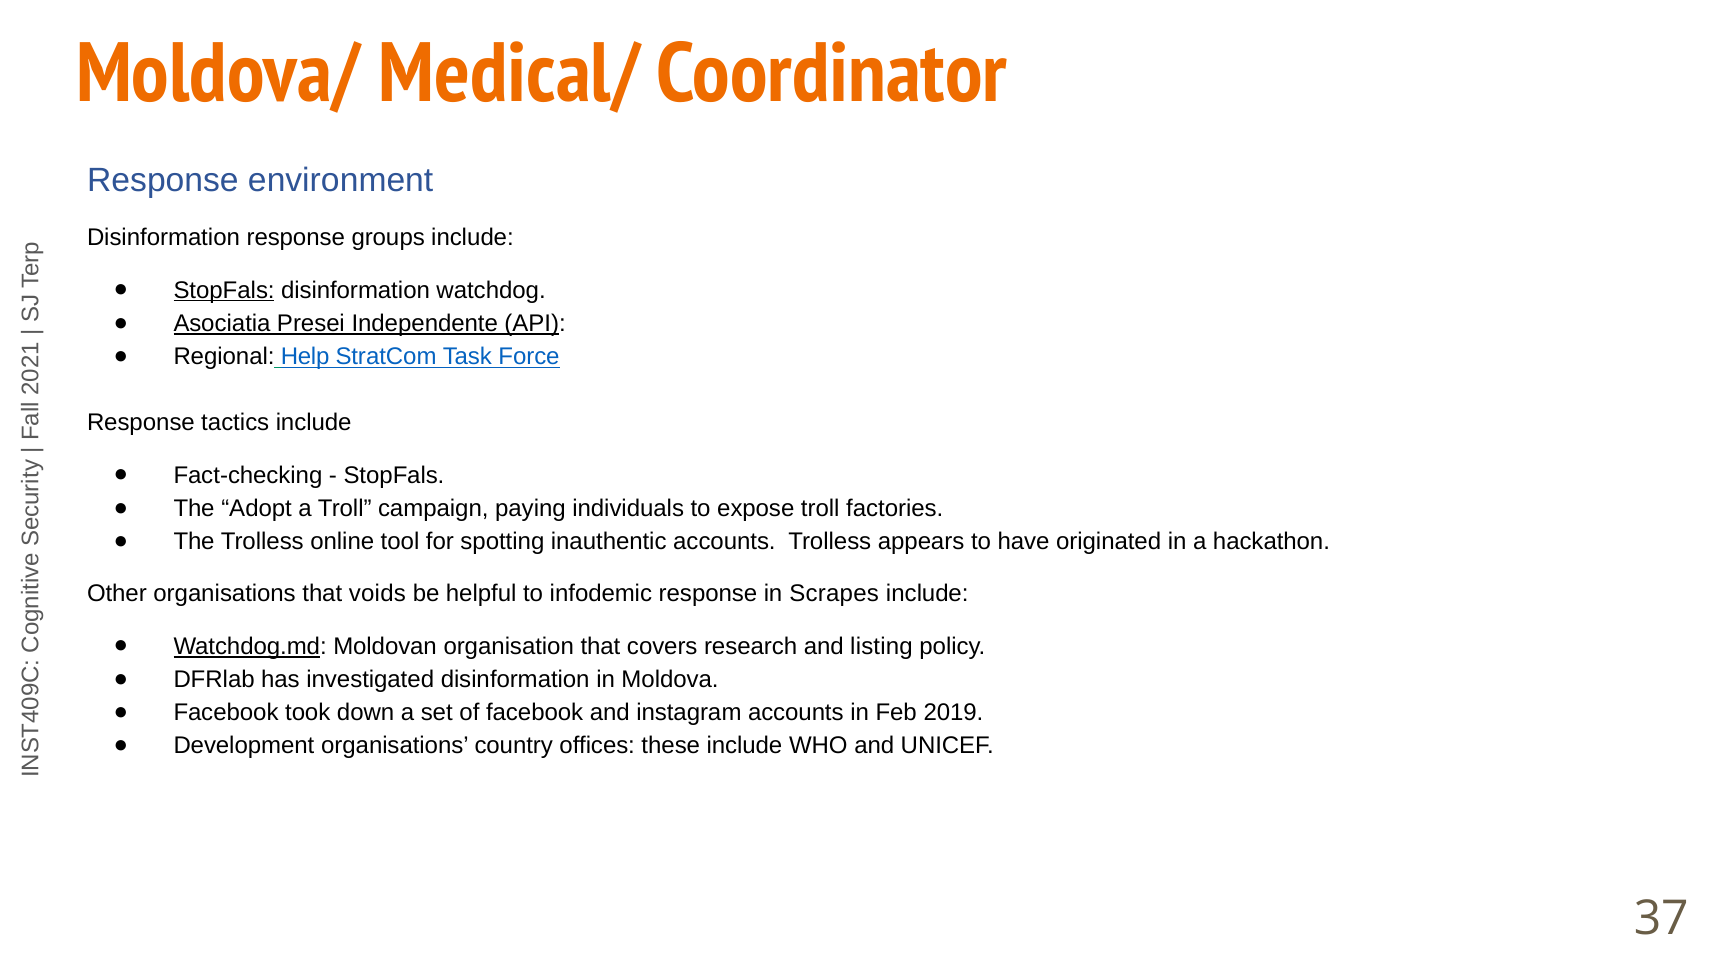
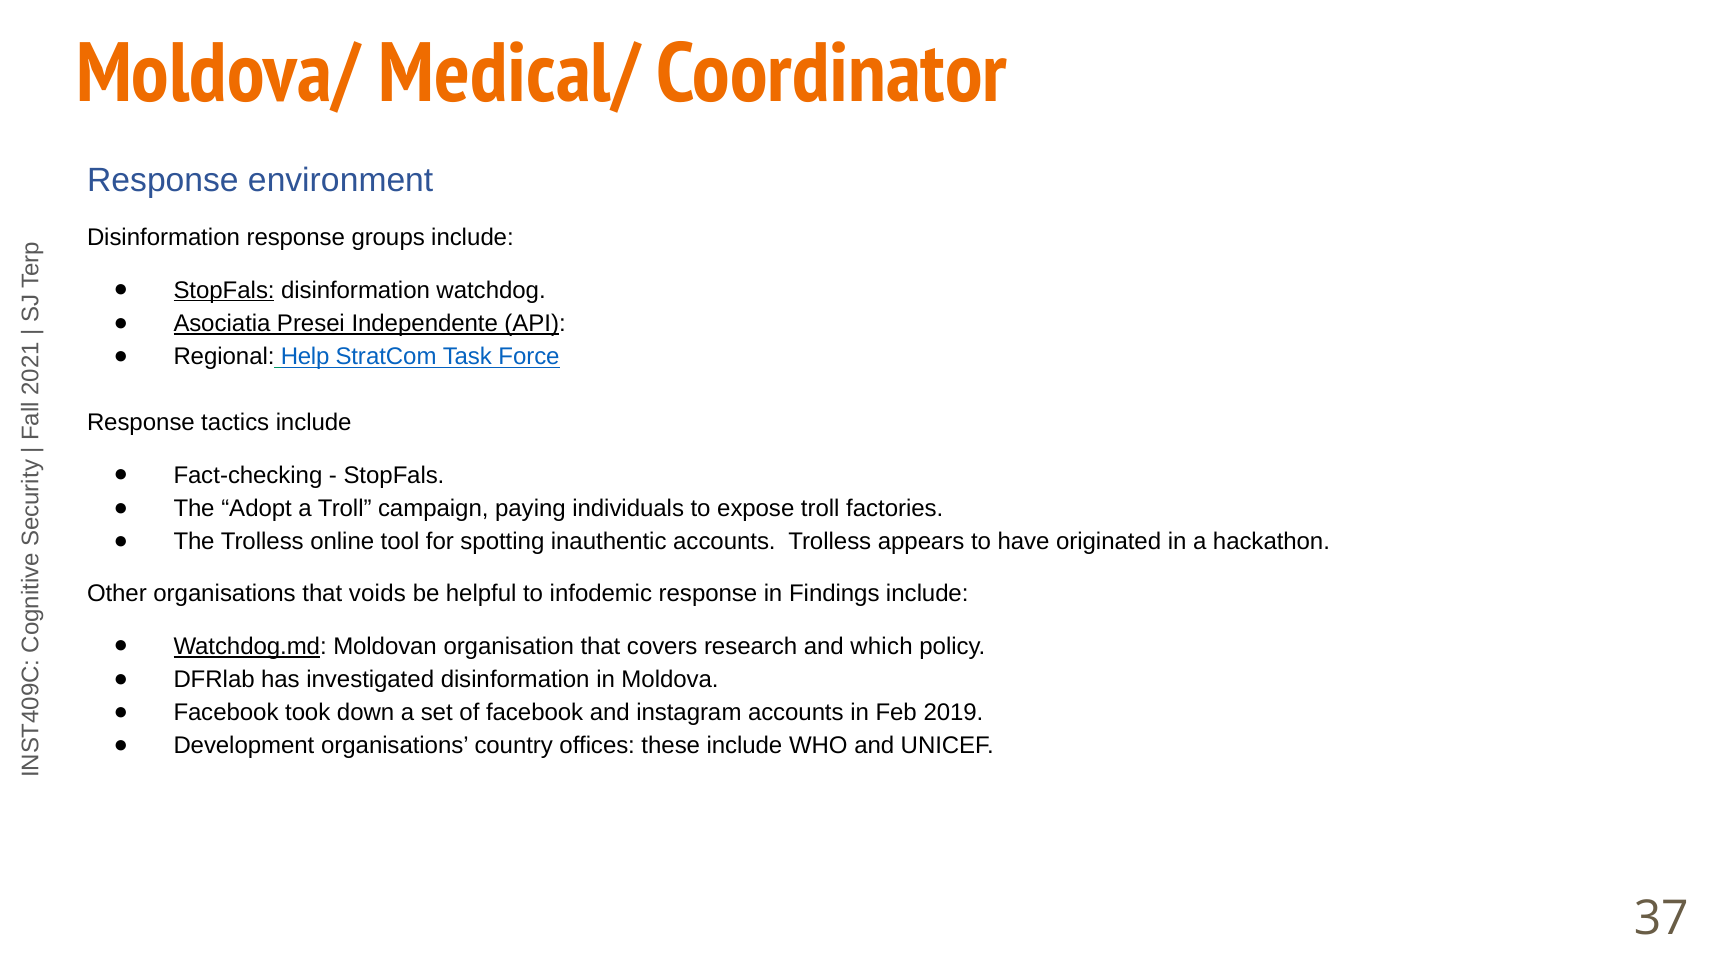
Scrapes: Scrapes -> Findings
listing: listing -> which
